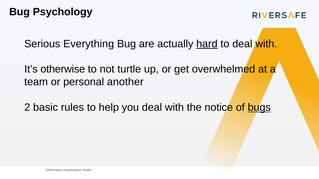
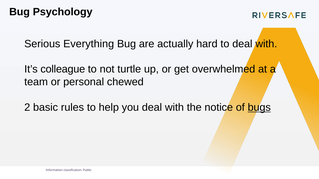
hard underline: present -> none
otherwise: otherwise -> colleague
another: another -> chewed
